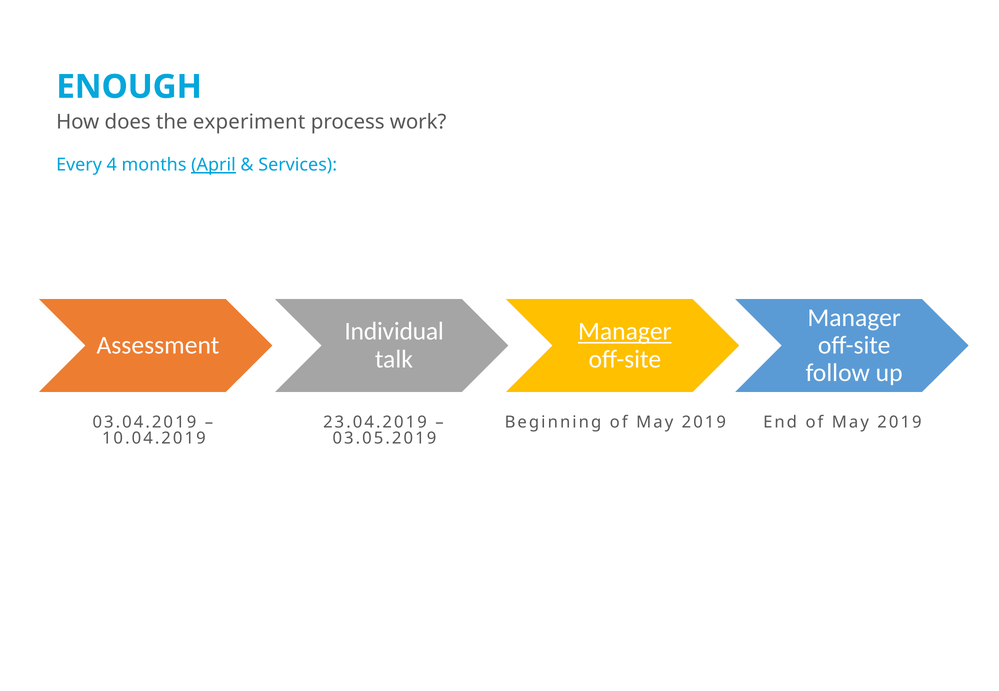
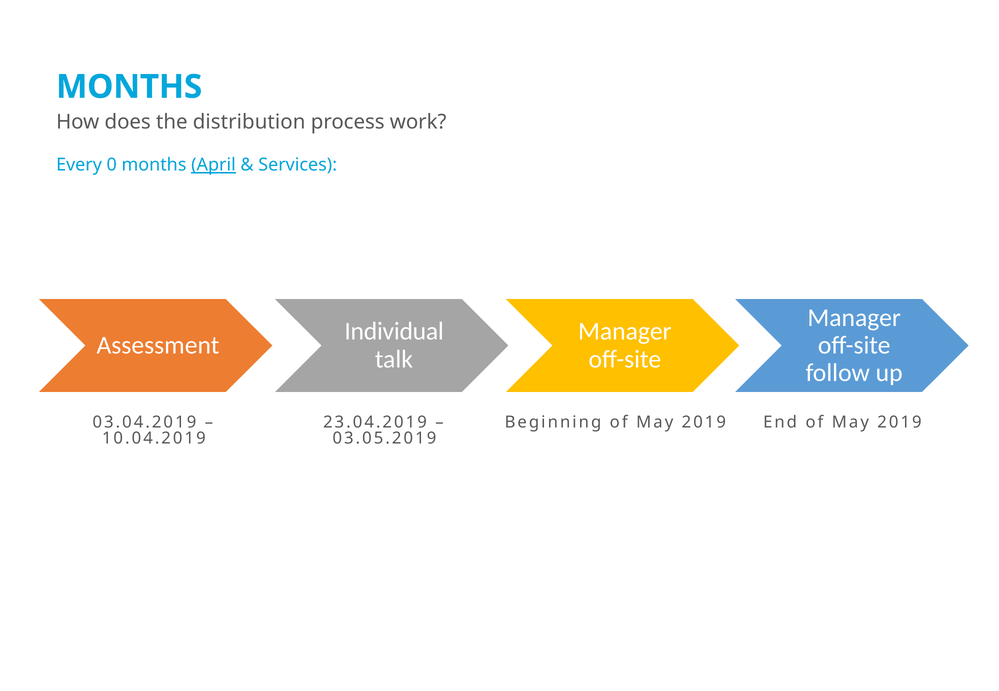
ENOUGH at (129, 87): ENOUGH -> MONTHS
experiment: experiment -> distribution
4: 4 -> 0
Manager at (625, 332) underline: present -> none
